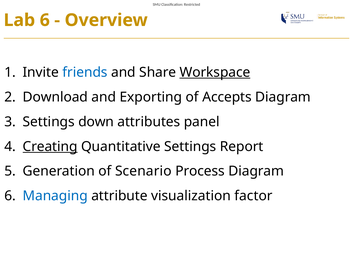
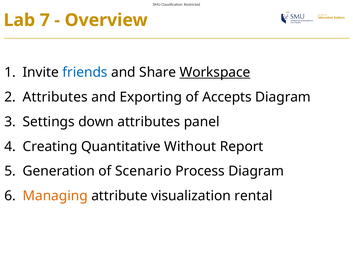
Lab 6: 6 -> 7
Download at (55, 97): Download -> Attributes
Creating underline: present -> none
Quantitative Settings: Settings -> Without
Managing colour: blue -> orange
factor: factor -> rental
